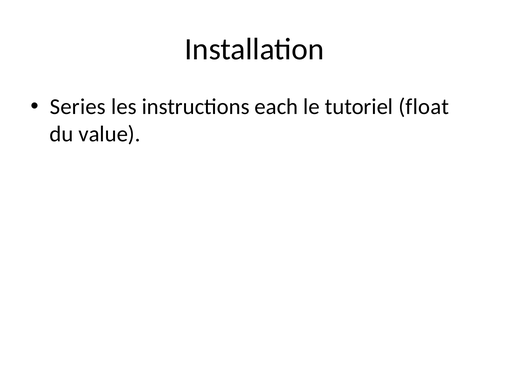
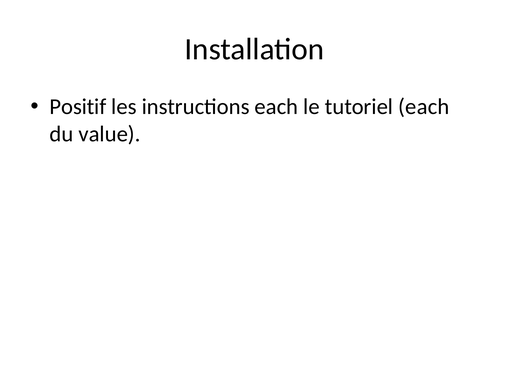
Series: Series -> Positif
tutoriel float: float -> each
